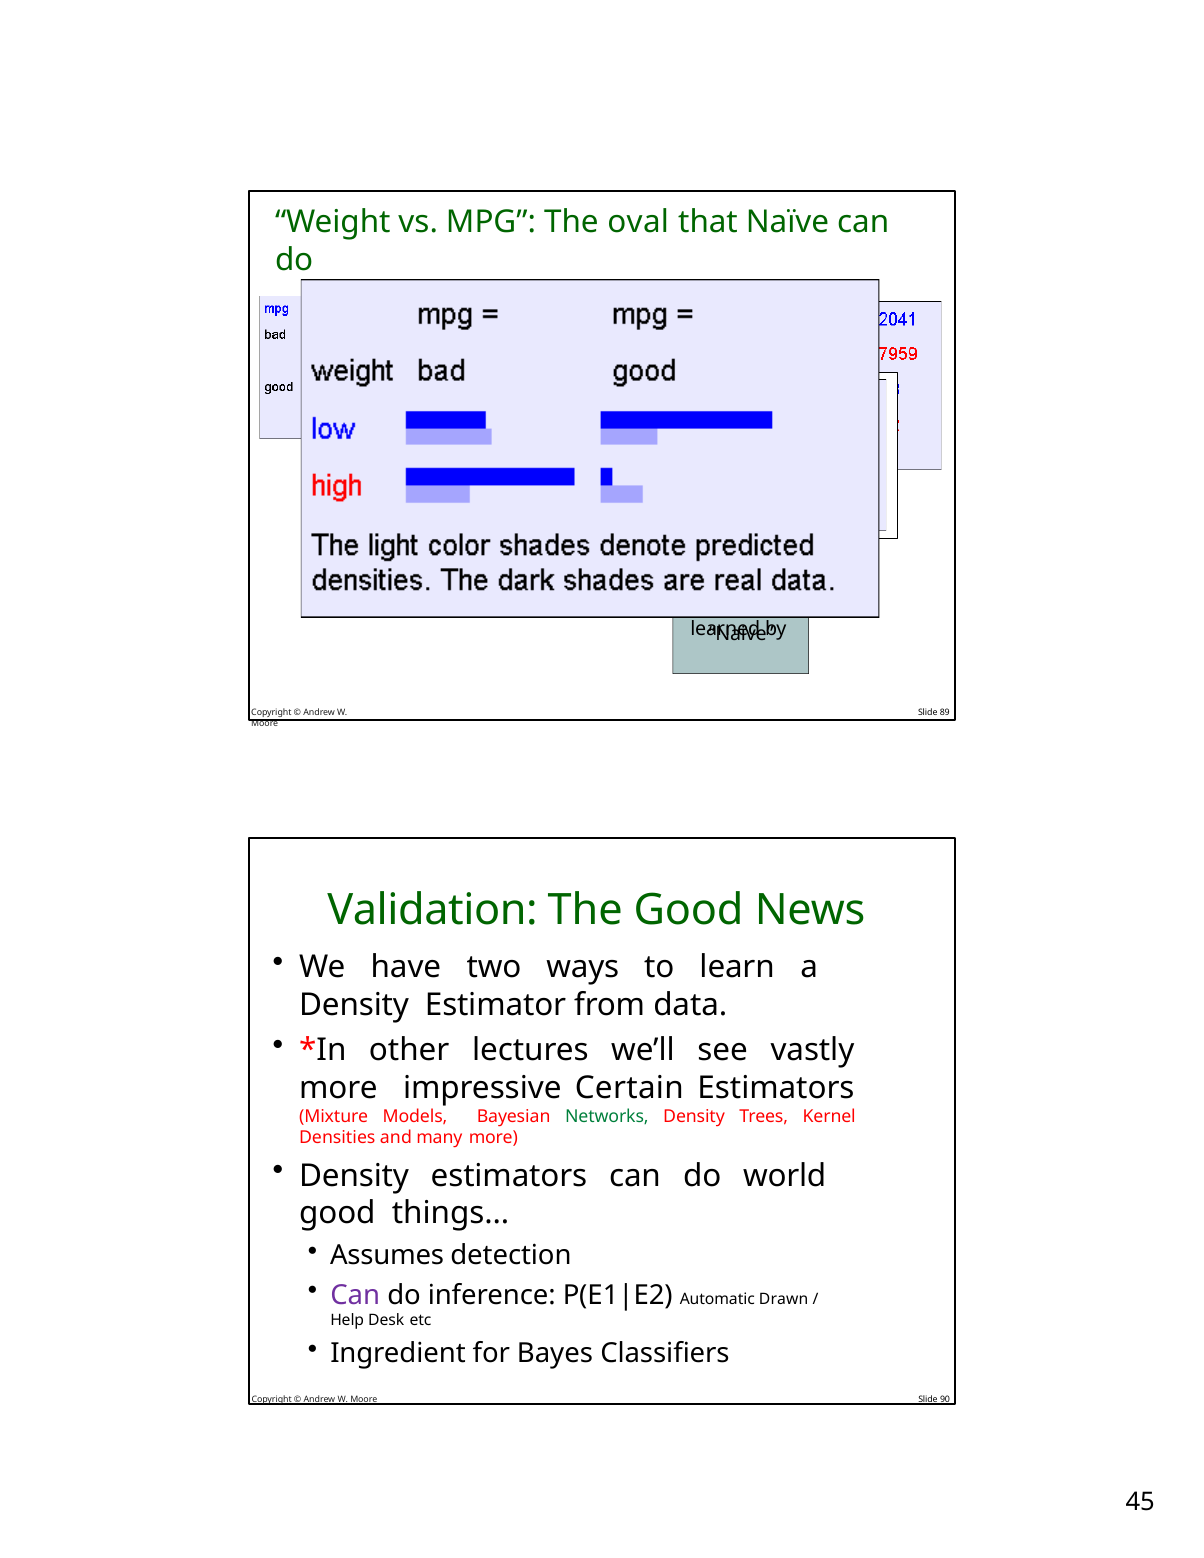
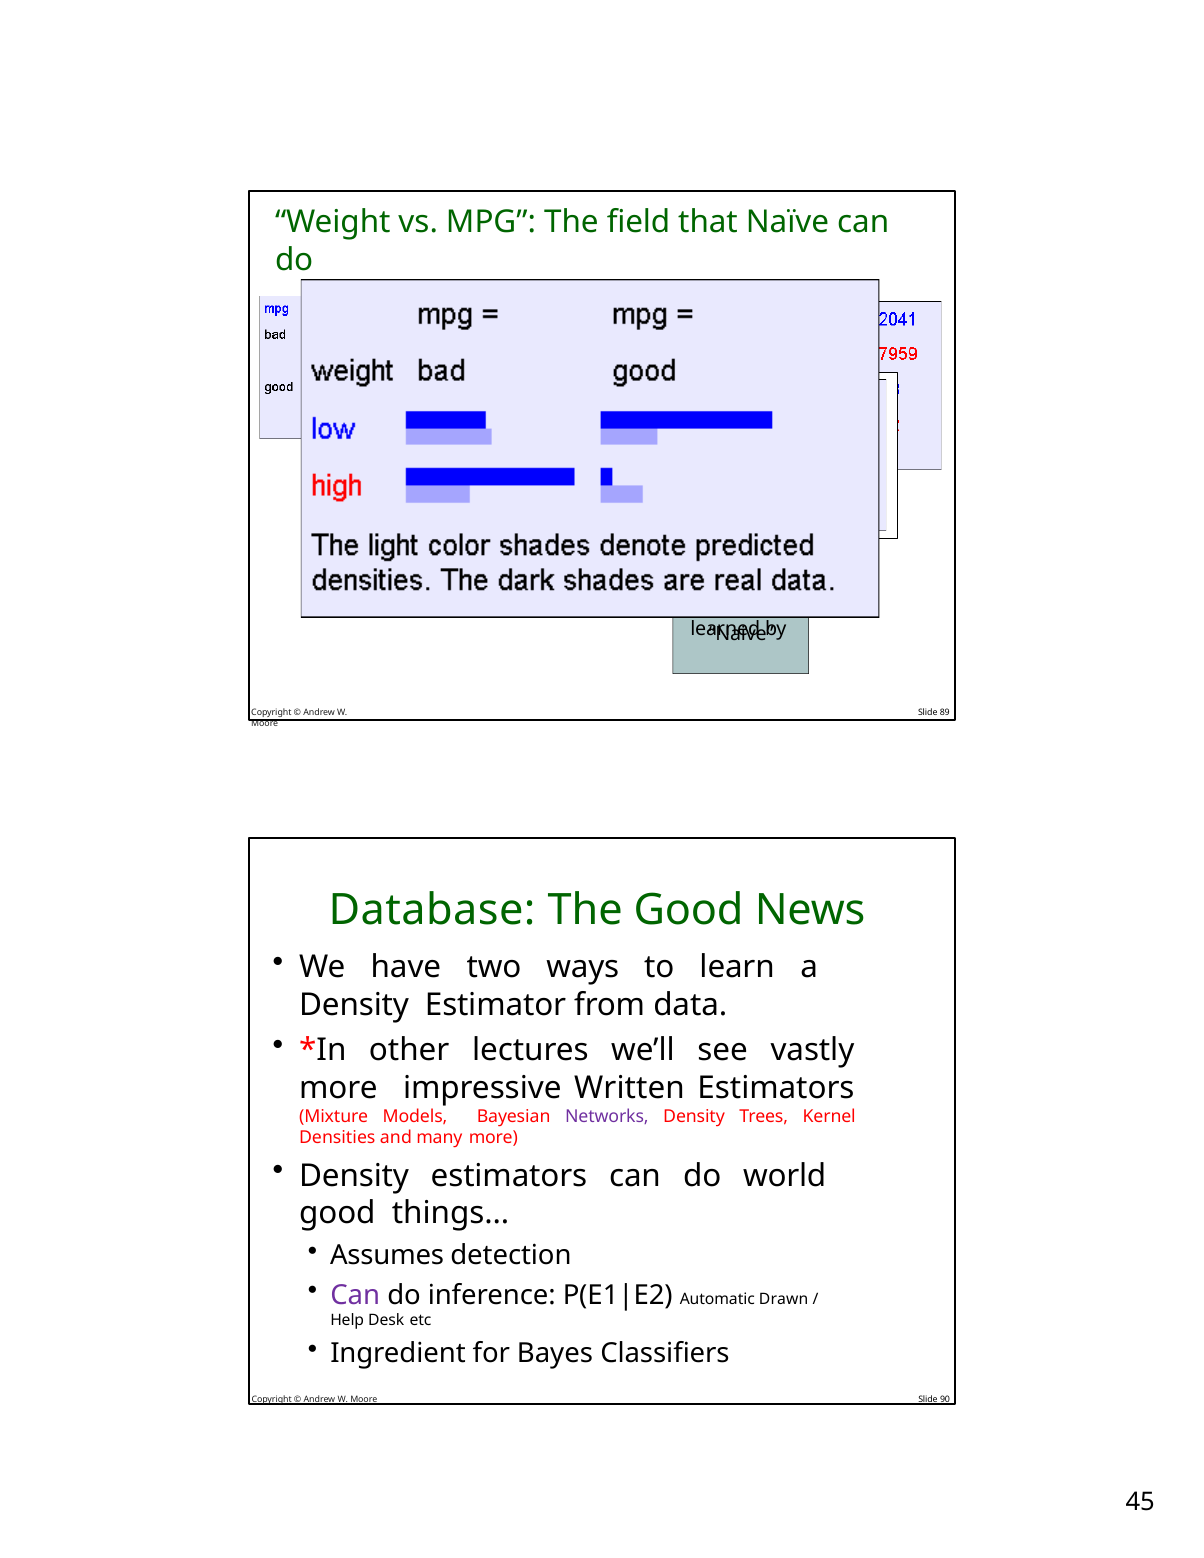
oval: oval -> field
Validation: Validation -> Database
Certain: Certain -> Written
Networks colour: green -> purple
